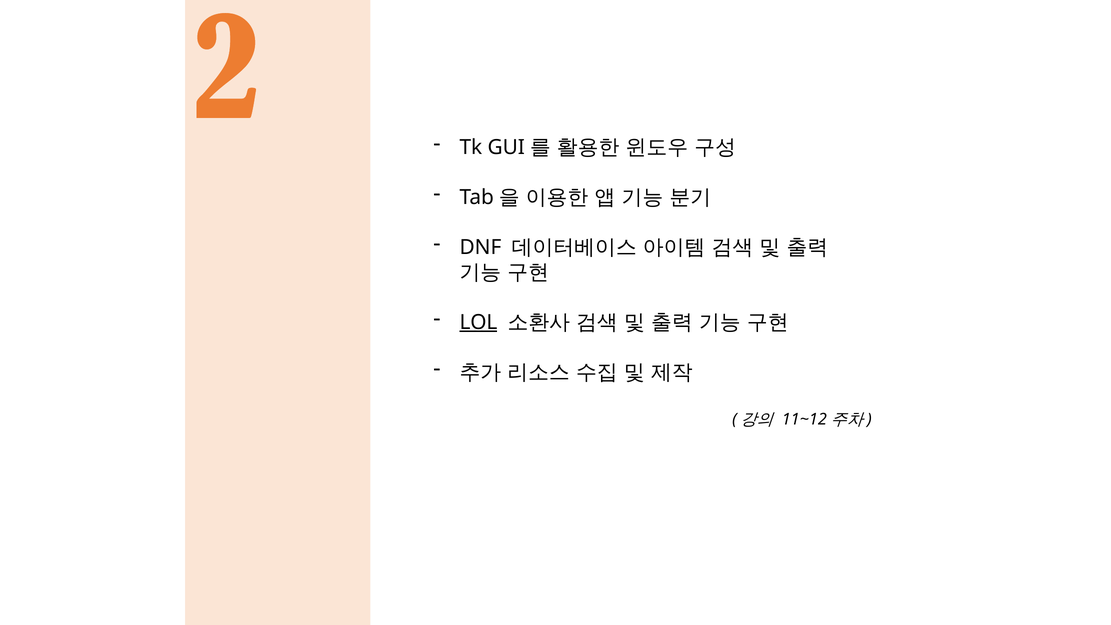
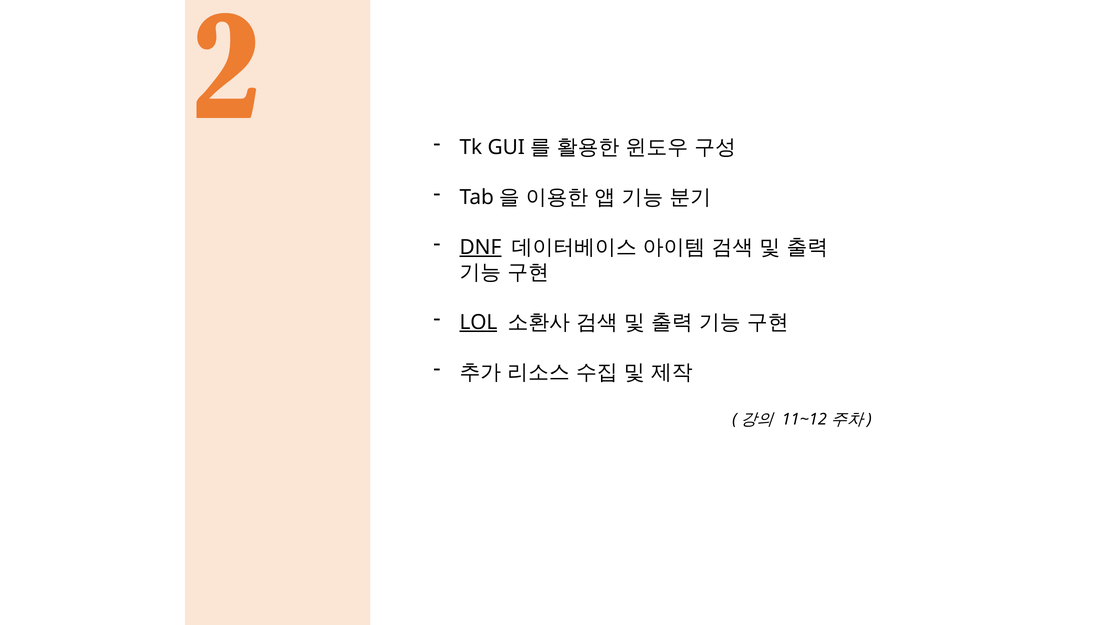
DNF underline: none -> present
